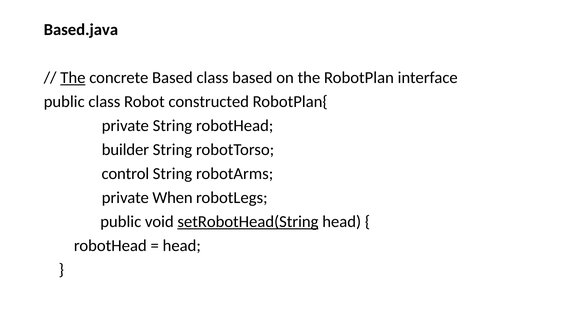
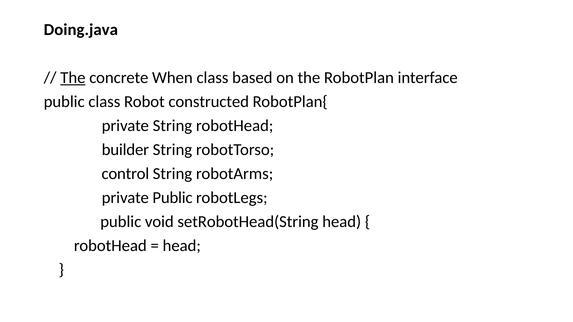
Based.java: Based.java -> Doing.java
concrete Based: Based -> When
private When: When -> Public
setRobotHead(String underline: present -> none
